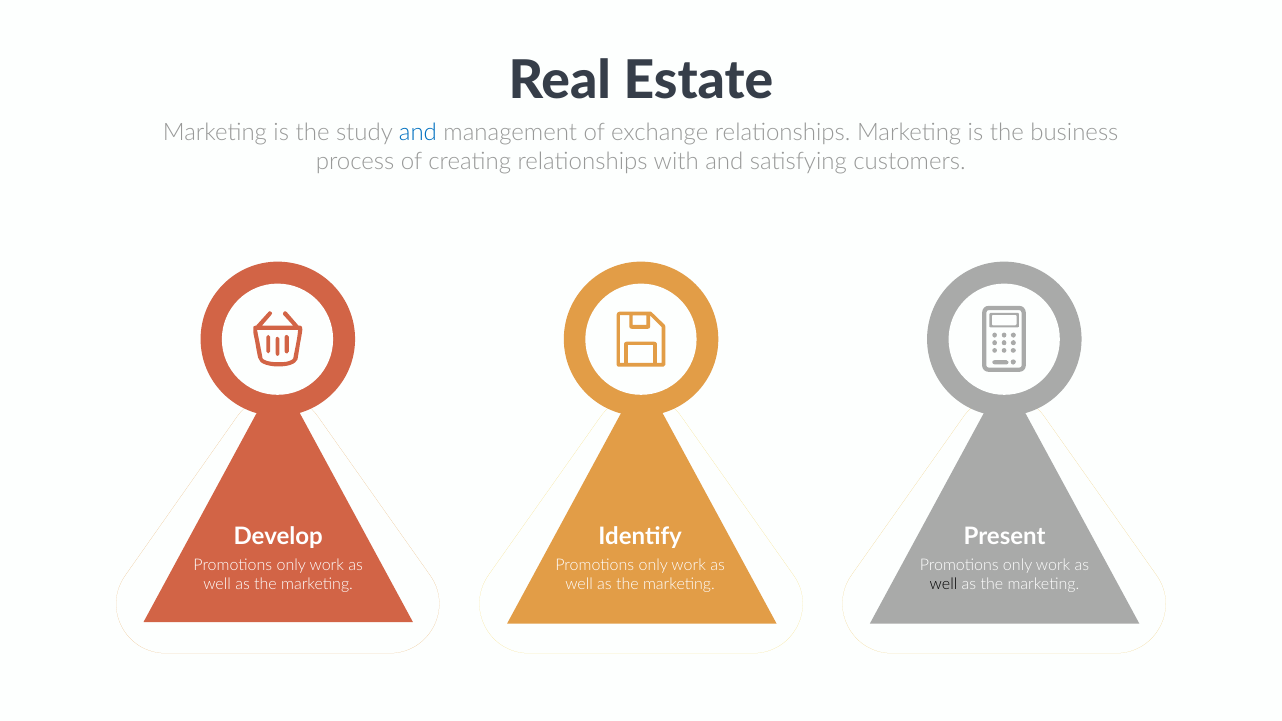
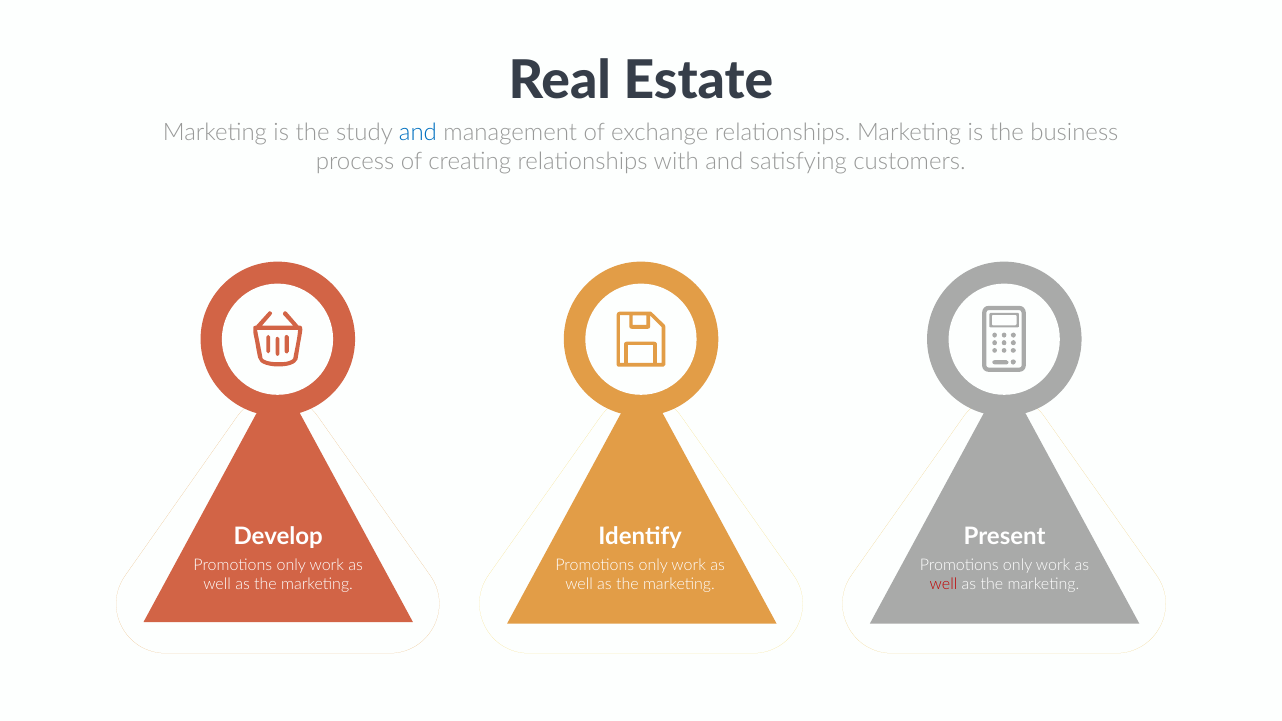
well at (944, 585) colour: black -> red
